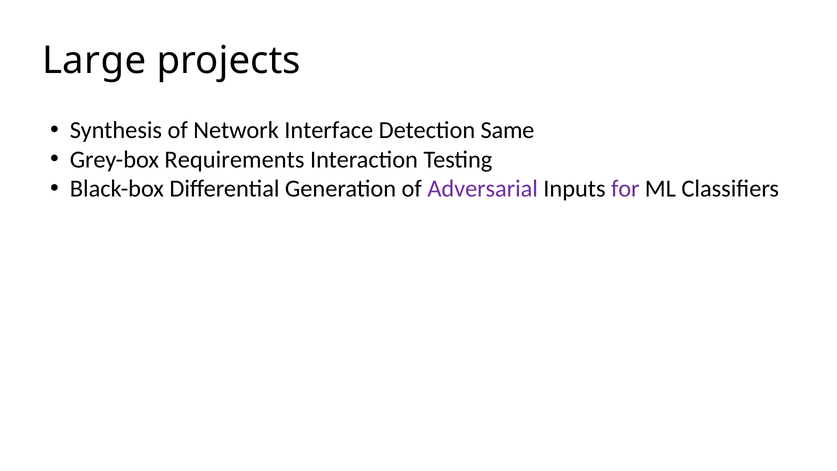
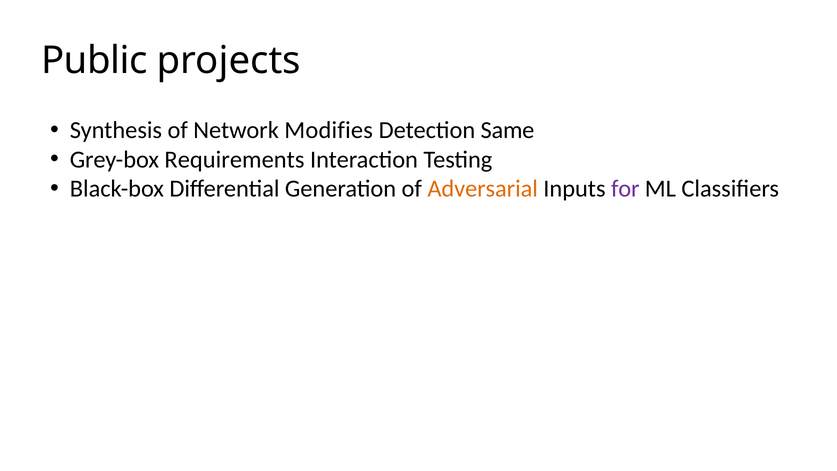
Large: Large -> Public
Interface: Interface -> Modifies
Adversarial colour: purple -> orange
